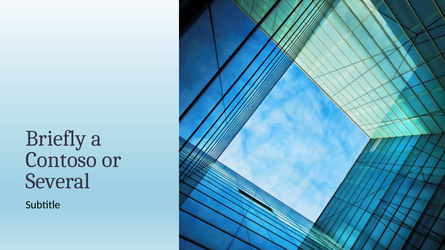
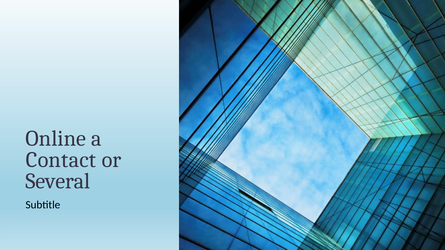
Briefly: Briefly -> Online
Contoso: Contoso -> Contact
